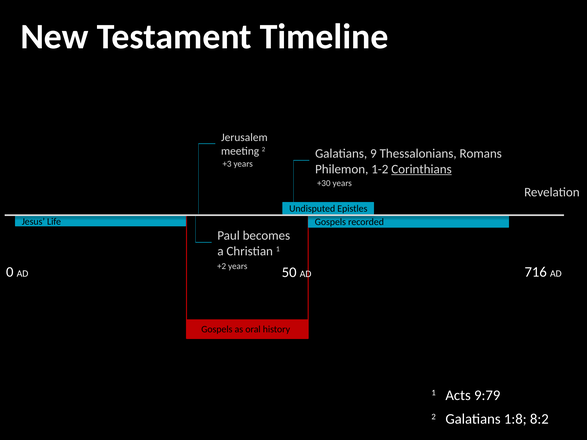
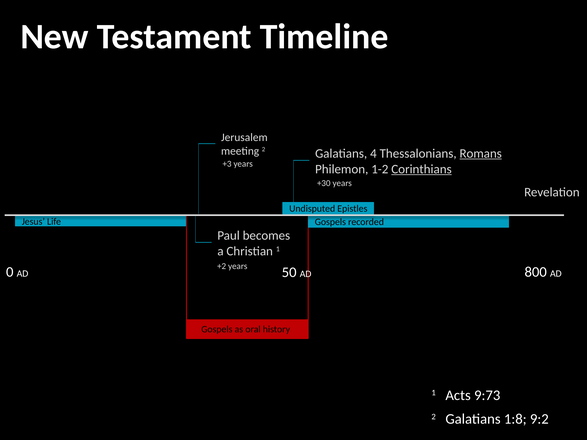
9: 9 -> 4
Romans underline: none -> present
716: 716 -> 800
9:79: 9:79 -> 9:73
8:2: 8:2 -> 9:2
